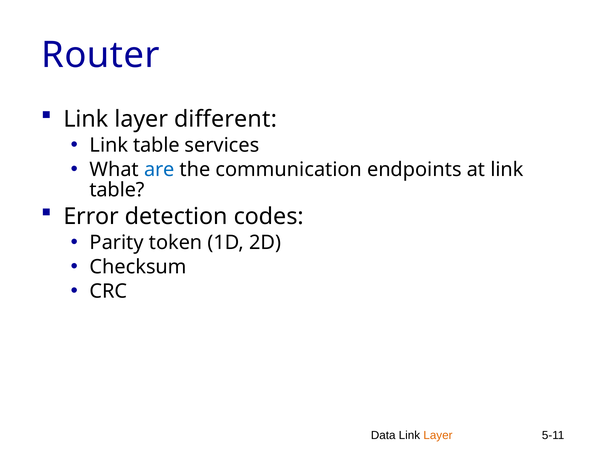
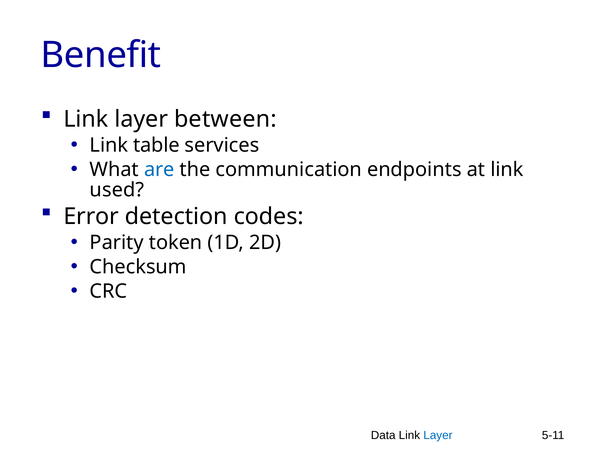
Router: Router -> Benefit
different: different -> between
table at (117, 190): table -> used
Layer at (438, 436) colour: orange -> blue
